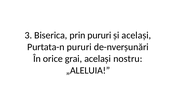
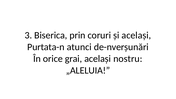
prin pururi: pururi -> coruri
Purtata-n pururi: pururi -> atunci
